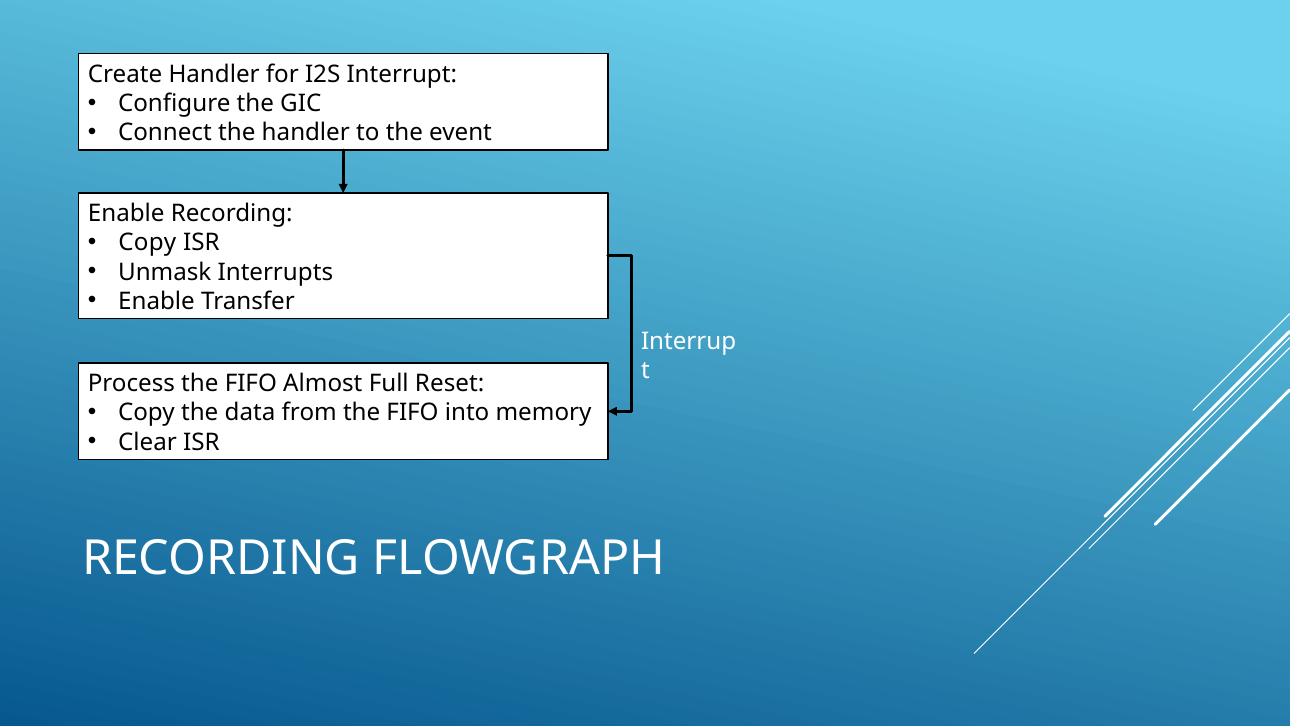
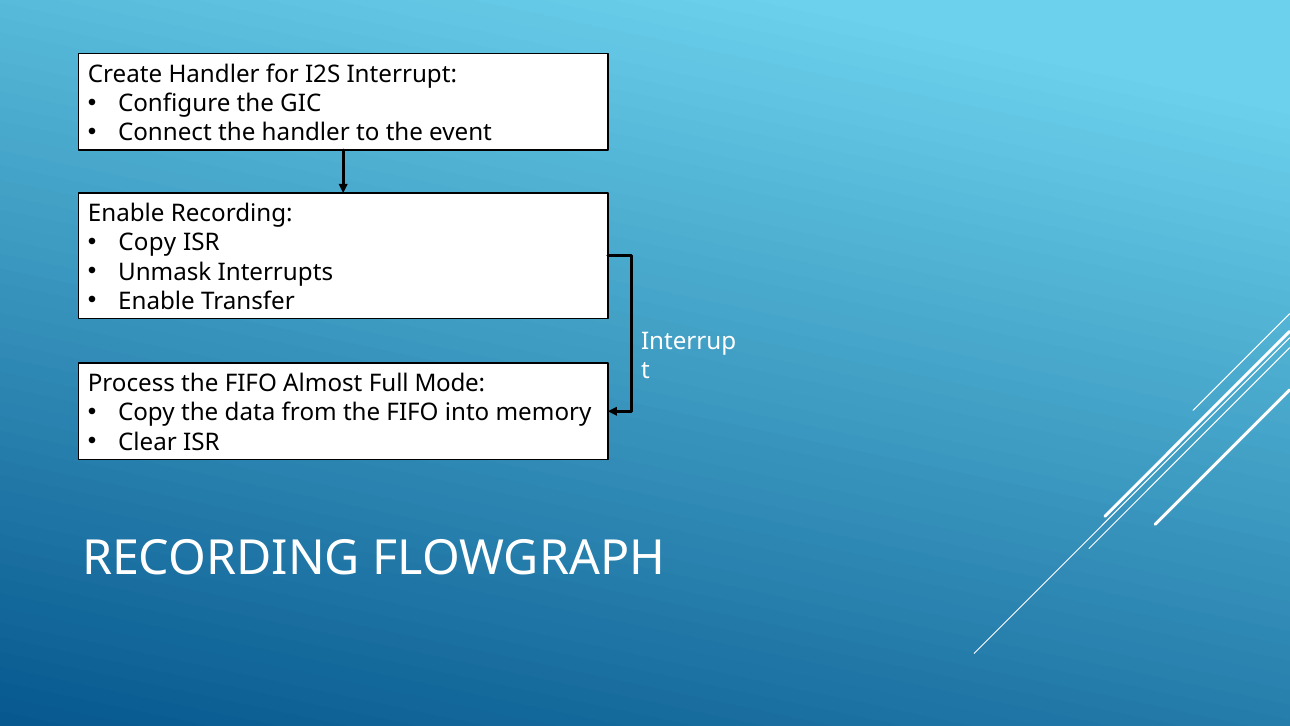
Reset: Reset -> Mode
